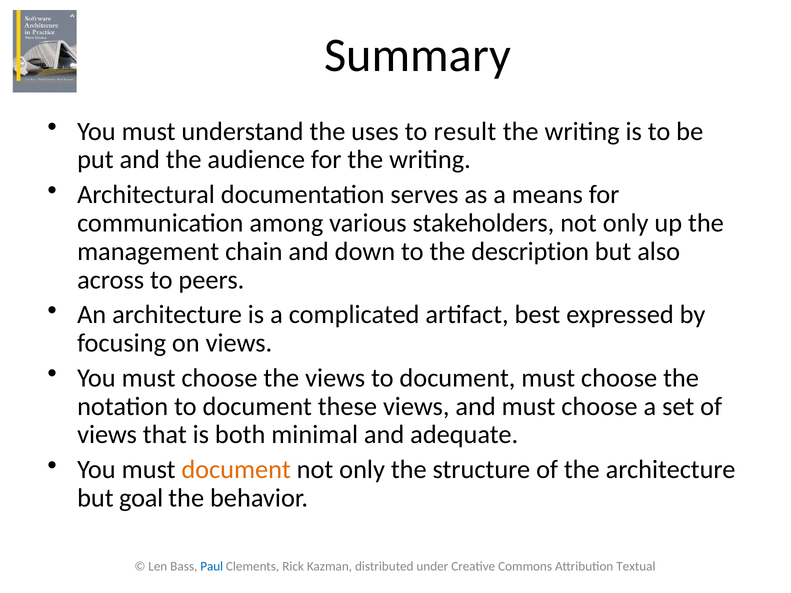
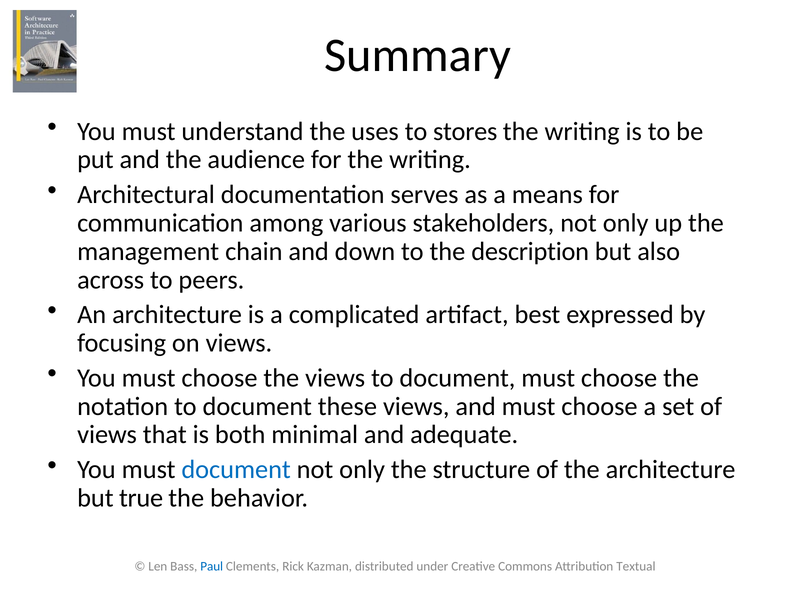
result: result -> stores
document at (236, 470) colour: orange -> blue
goal: goal -> true
